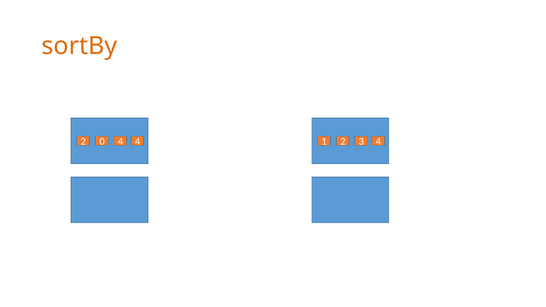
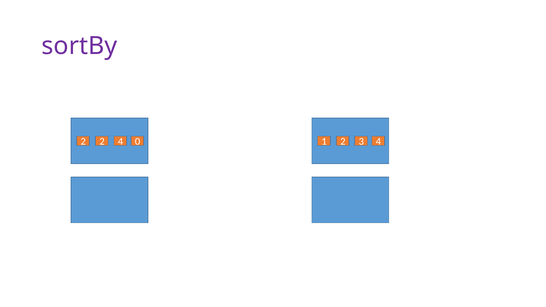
sortBy colour: orange -> purple
2 0: 0 -> 2
4 4: 4 -> 0
